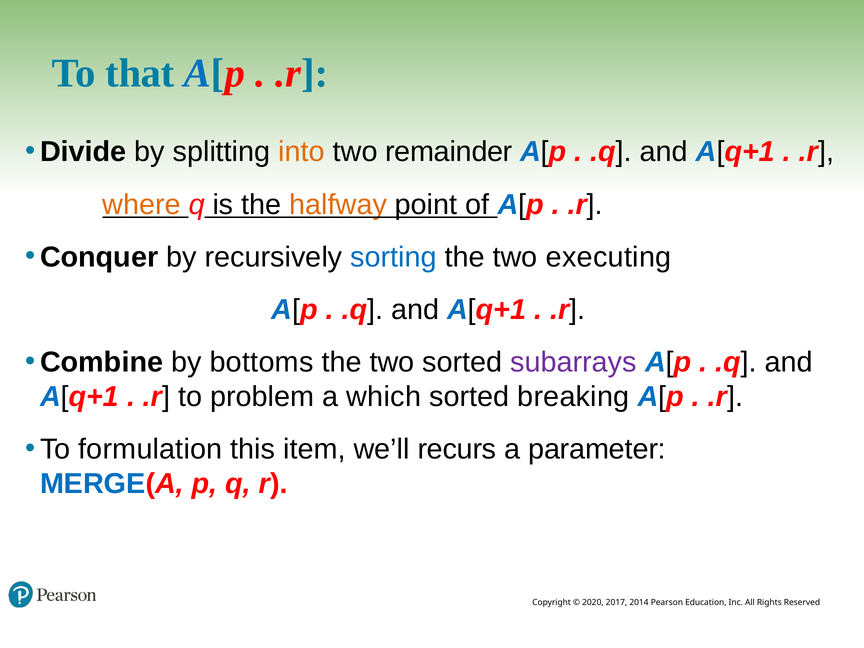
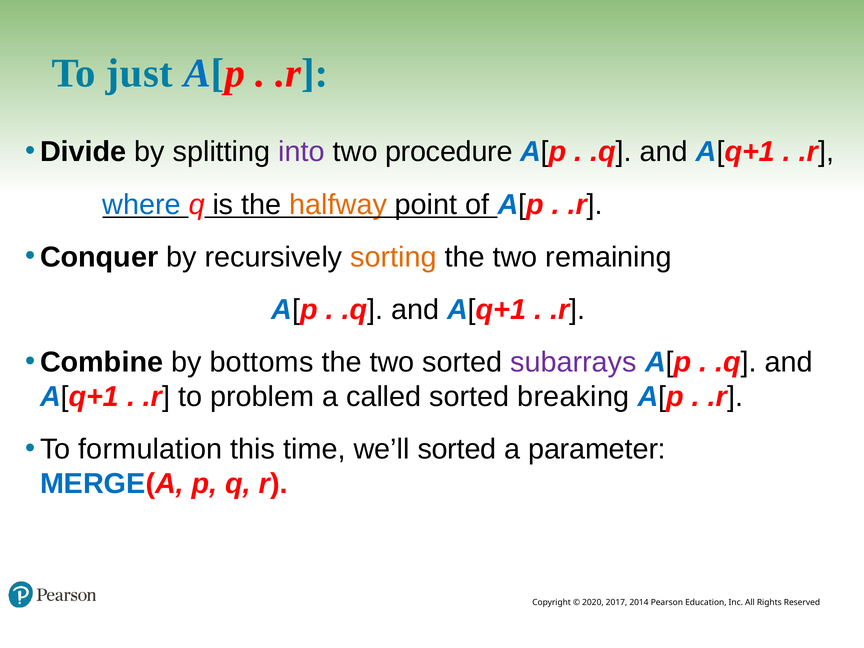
that: that -> just
into colour: orange -> purple
remainder: remainder -> procedure
where colour: orange -> blue
sorting colour: blue -> orange
executing: executing -> remaining
which: which -> called
item: item -> time
we’ll recurs: recurs -> sorted
